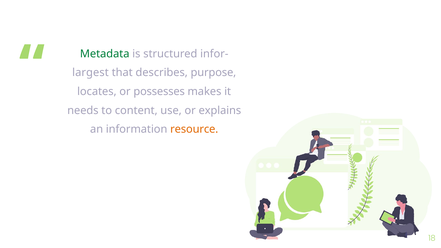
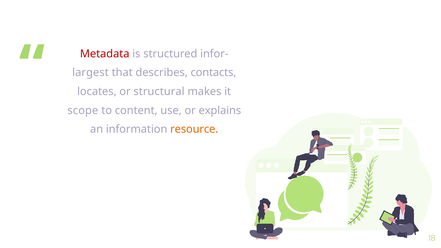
Metadata colour: green -> red
purpose: purpose -> contacts
possesses: possesses -> structural
needs: needs -> scope
